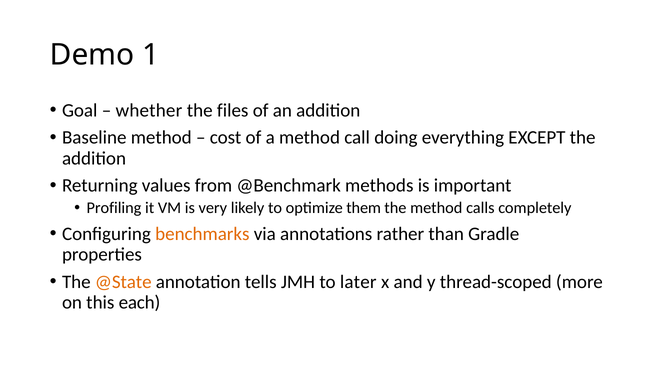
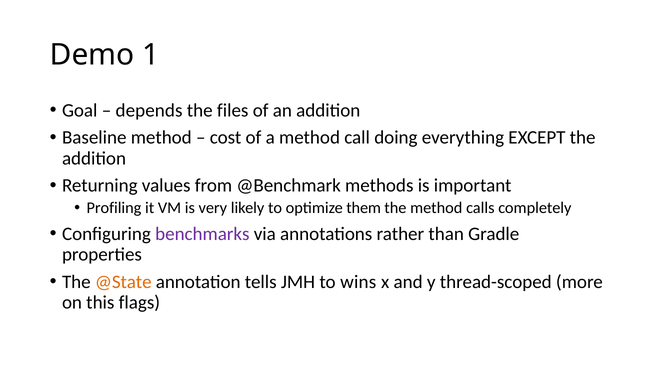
whether: whether -> depends
benchmarks colour: orange -> purple
later: later -> wins
each: each -> flags
